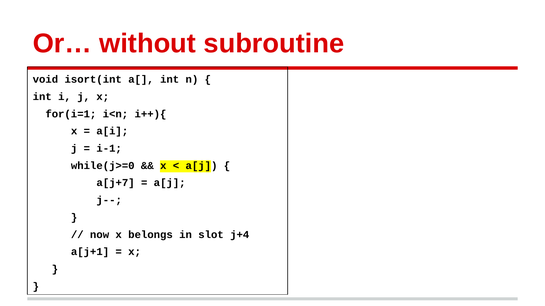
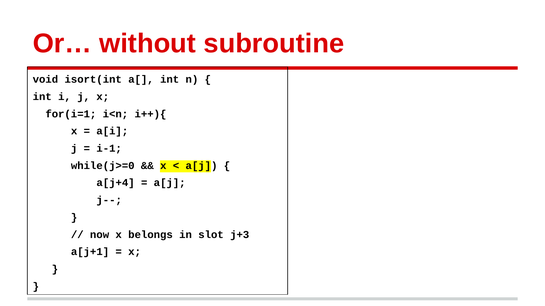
a[j+7: a[j+7 -> a[j+4
j+4: j+4 -> j+3
